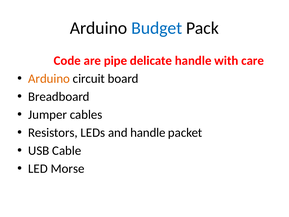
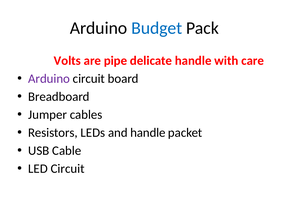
Code: Code -> Volts
Arduino at (49, 79) colour: orange -> purple
LED Morse: Morse -> Circuit
